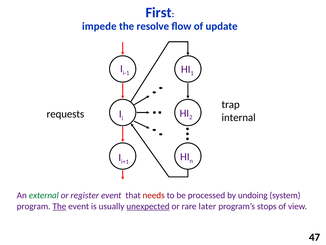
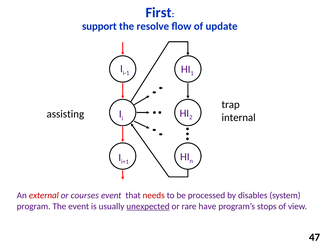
impede: impede -> support
requests: requests -> assisting
external colour: green -> red
register: register -> courses
undoing: undoing -> disables
The at (59, 206) underline: present -> none
later: later -> have
